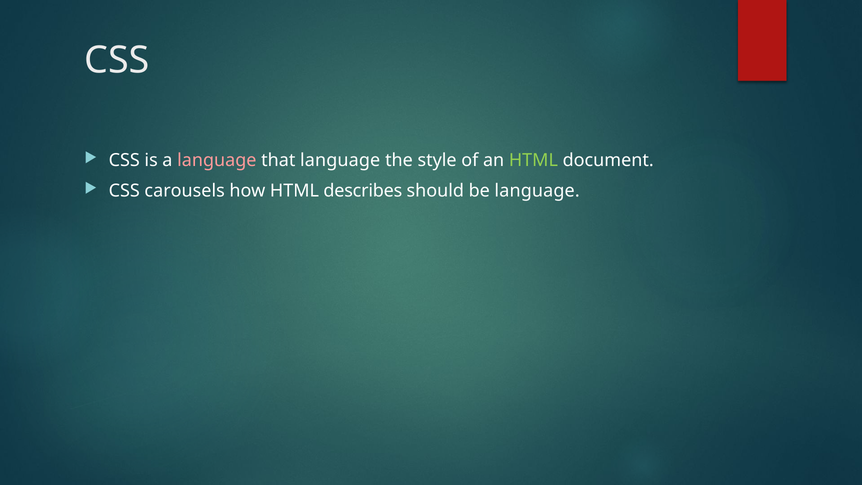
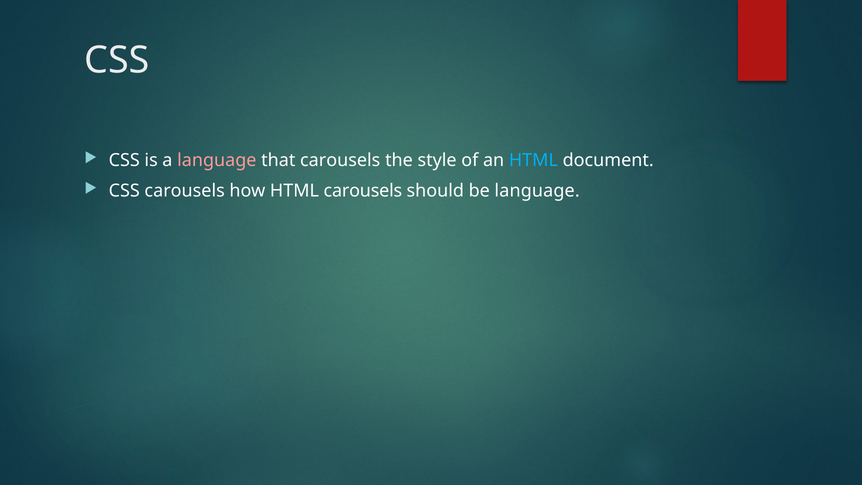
that language: language -> carousels
HTML at (533, 160) colour: light green -> light blue
HTML describes: describes -> carousels
